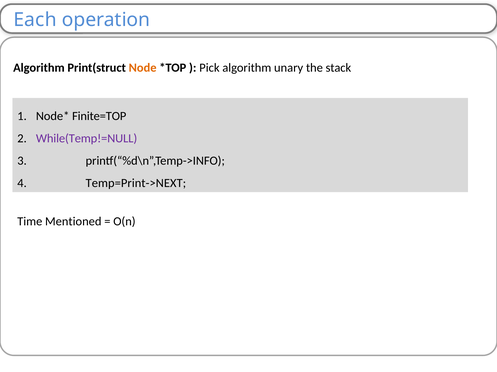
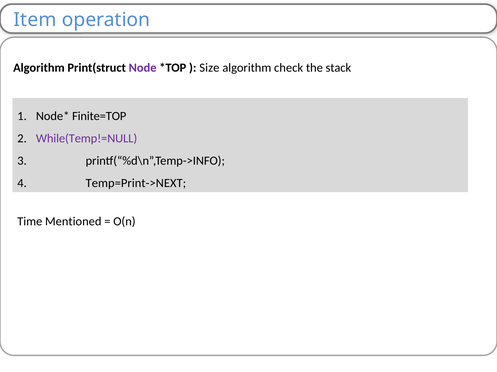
Each: Each -> Item
Node colour: orange -> purple
Pick: Pick -> Size
unary: unary -> check
